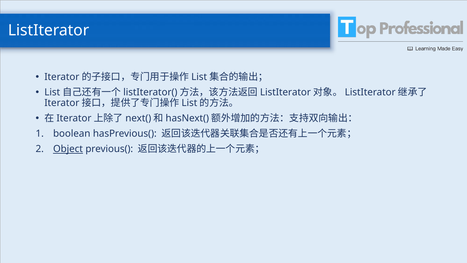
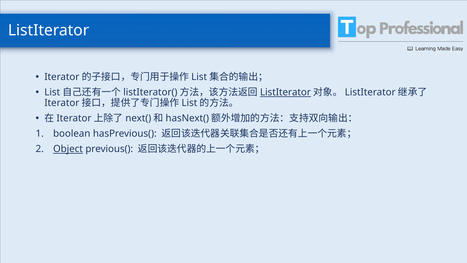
ListIterator at (285, 92) underline: none -> present
